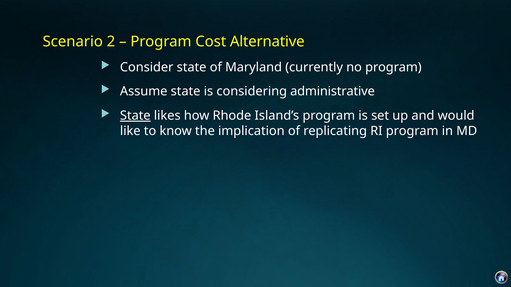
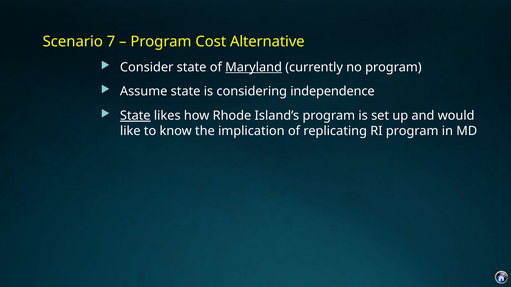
2: 2 -> 7
Maryland underline: none -> present
administrative: administrative -> independence
